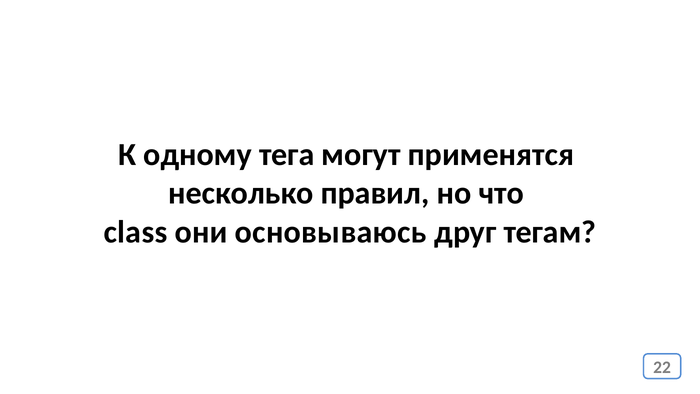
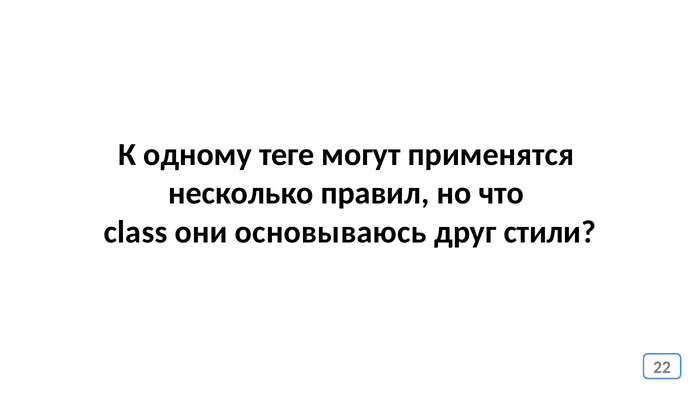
тега: тега -> теге
тегам: тегам -> стили
